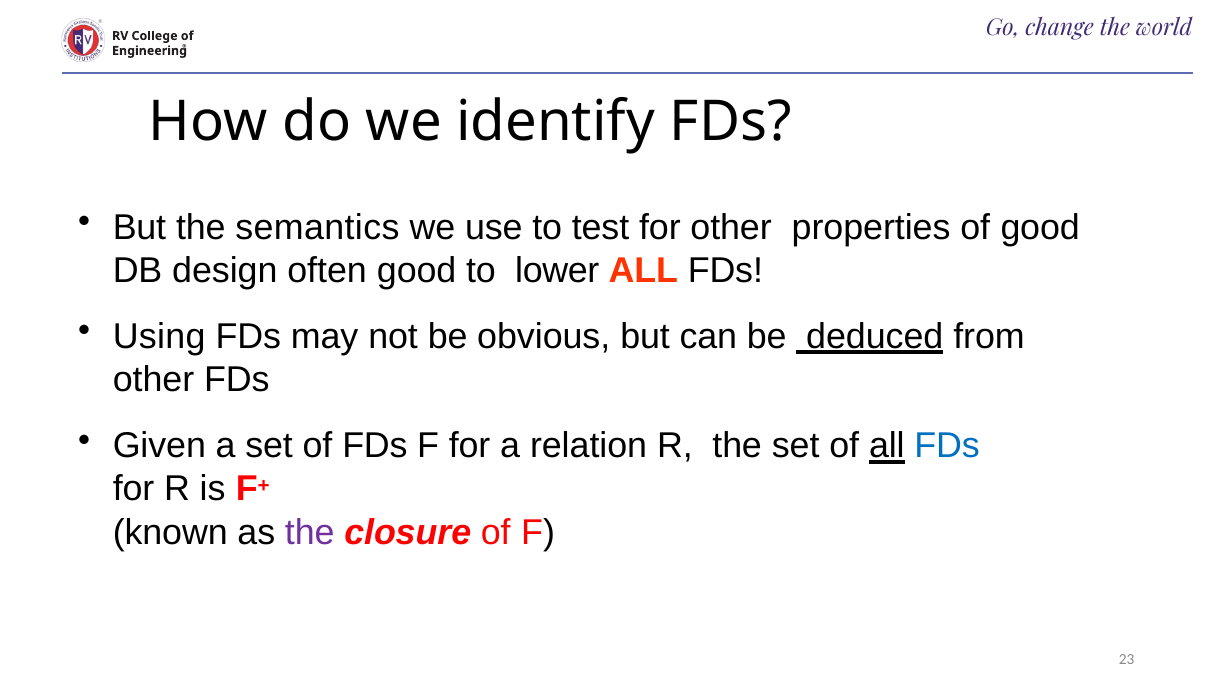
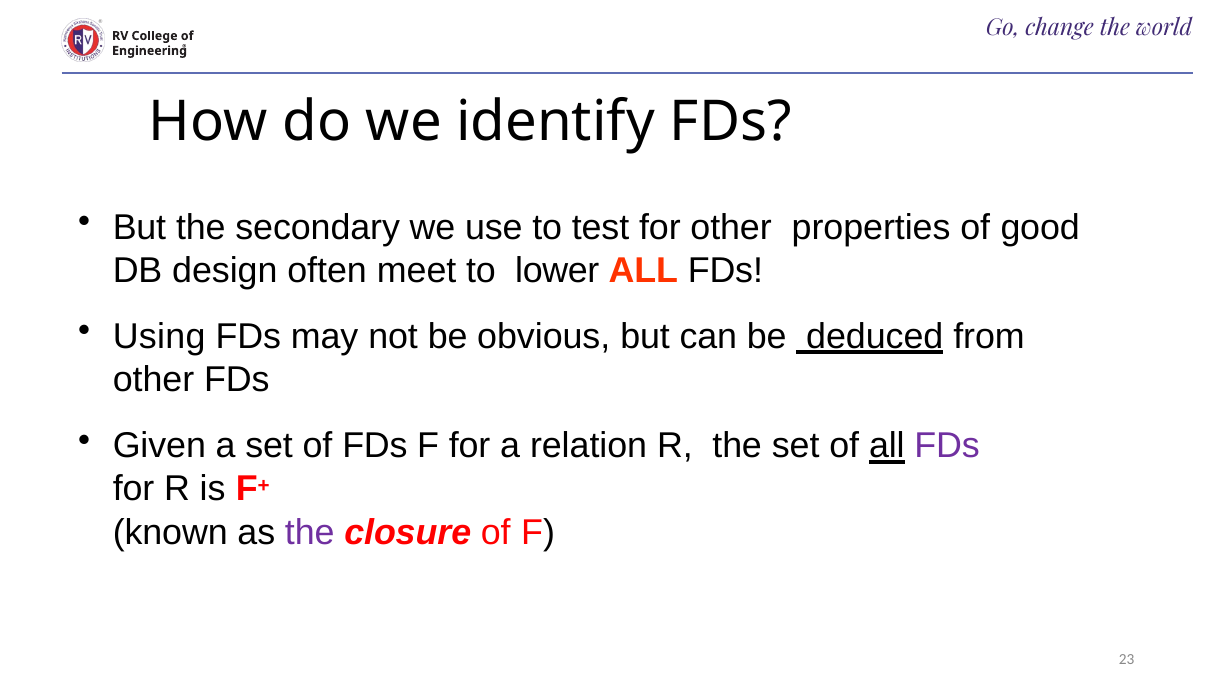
semantics: semantics -> secondary
often good: good -> meet
FDs at (947, 446) colour: blue -> purple
